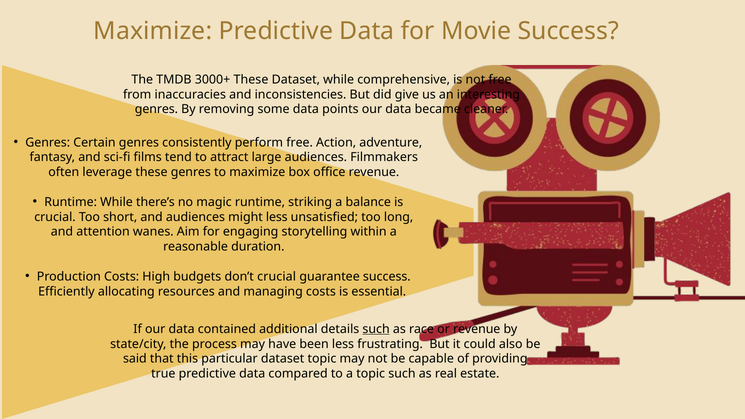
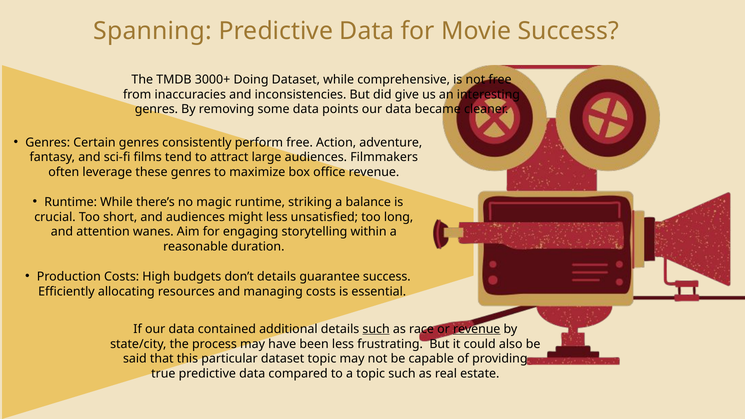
Maximize at (153, 31): Maximize -> Spanning
3000+ These: These -> Doing
don’t crucial: crucial -> details
revenue at (477, 329) underline: none -> present
